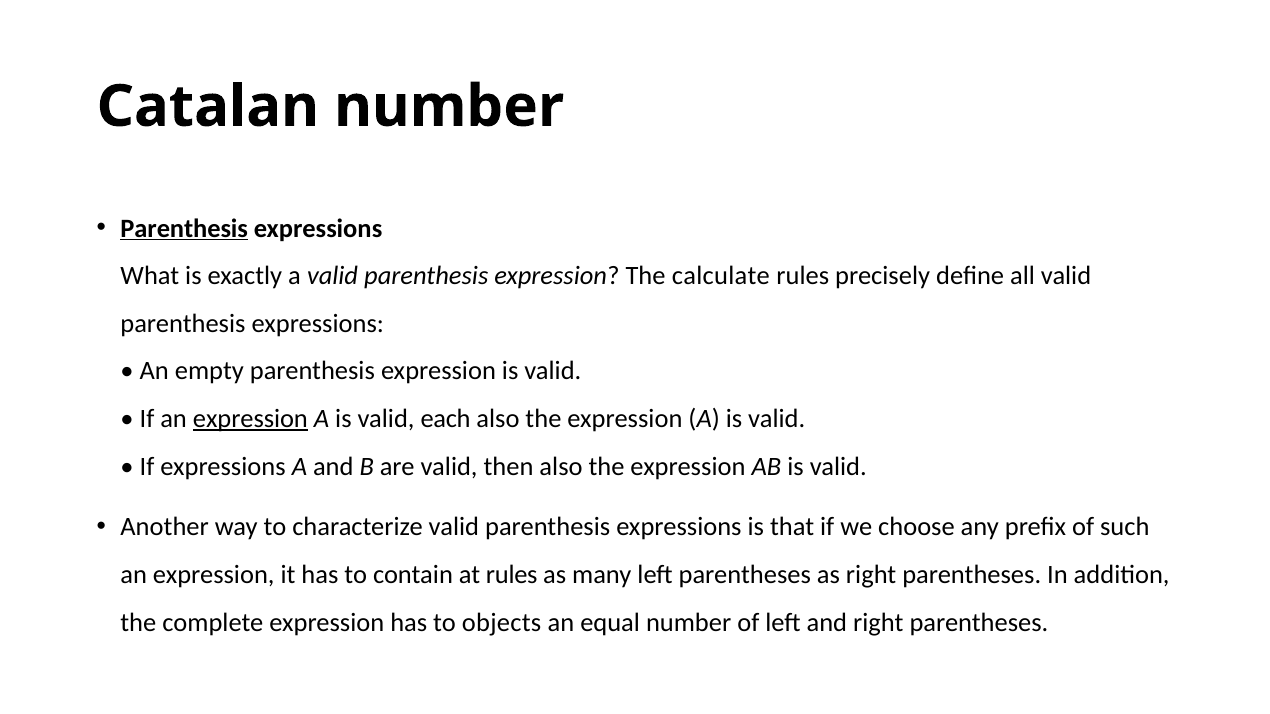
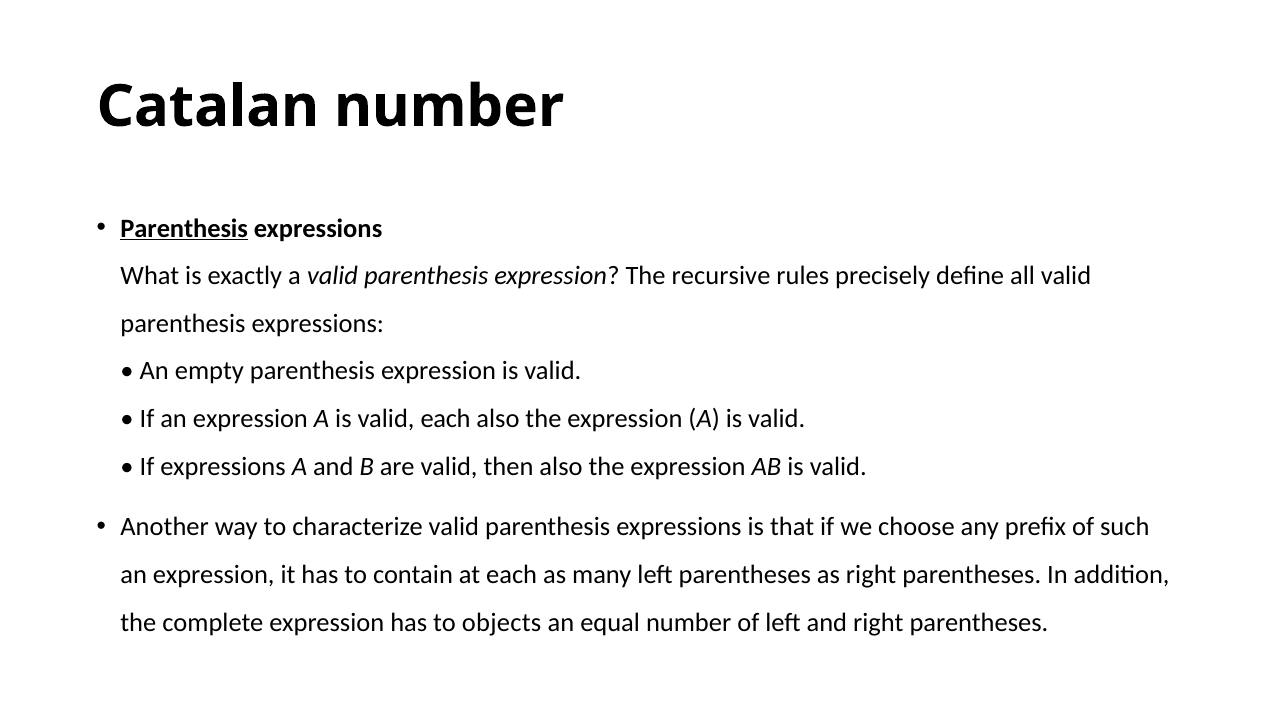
calculate: calculate -> recursive
expression at (250, 419) underline: present -> none
at rules: rules -> each
